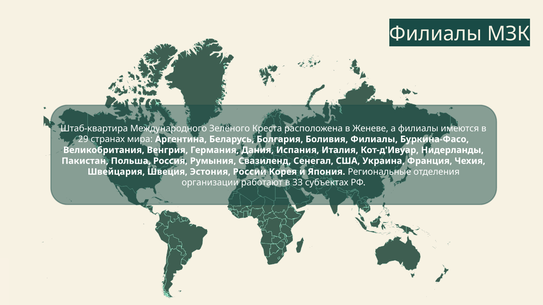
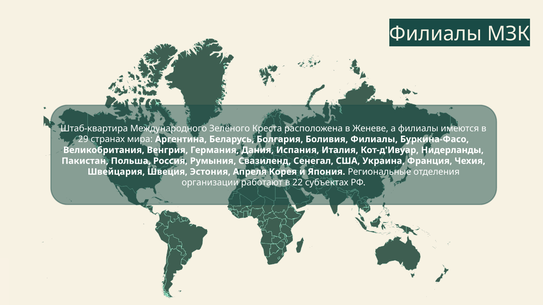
России: России -> Апреля
33: 33 -> 22
